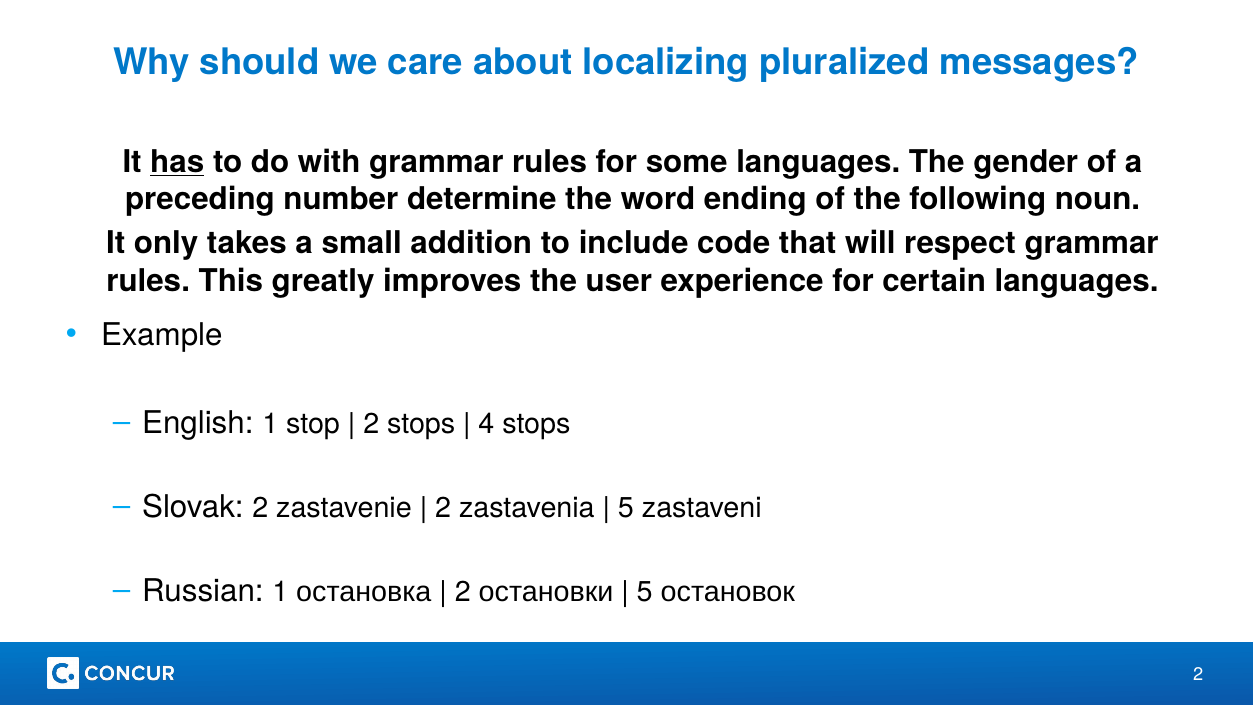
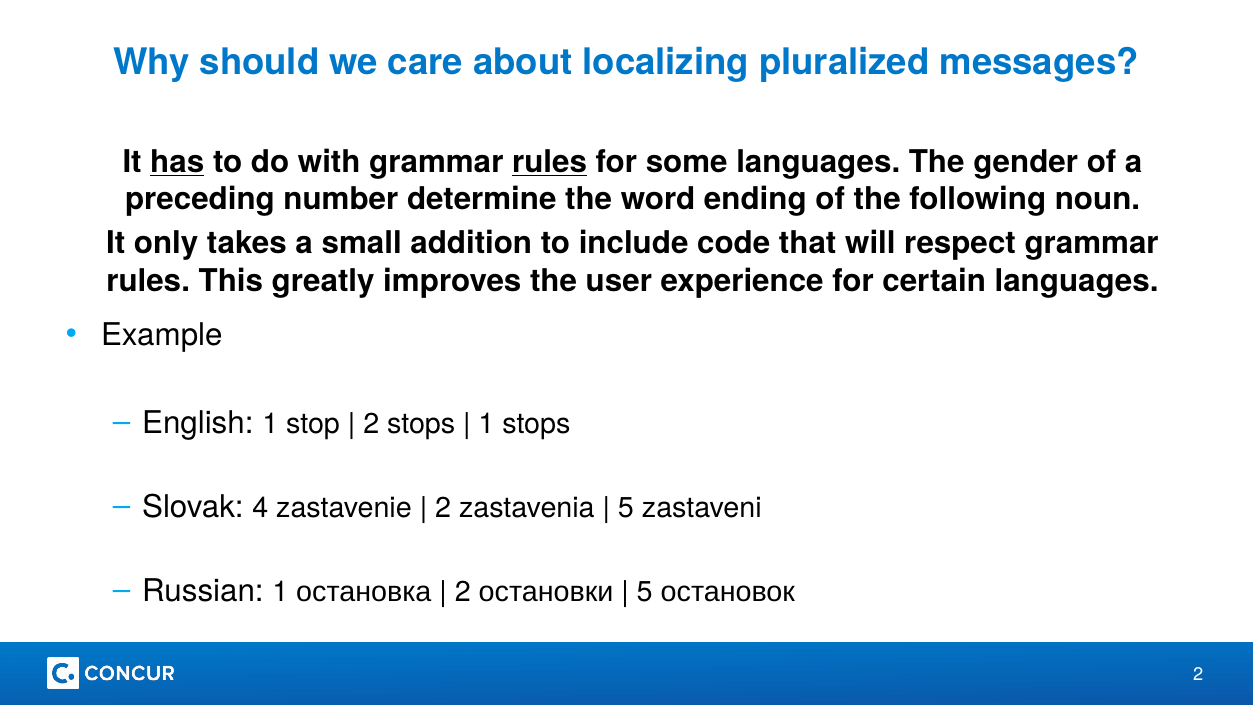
rules at (550, 162) underline: none -> present
4 at (486, 424): 4 -> 1
Slovak 2: 2 -> 4
